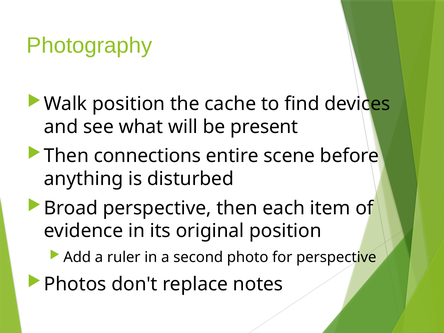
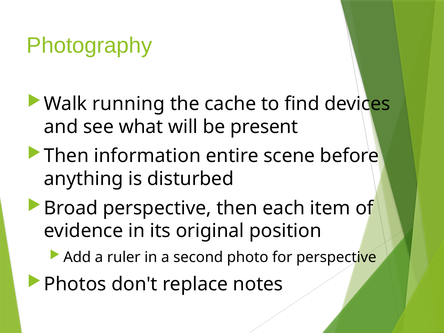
Walk position: position -> running
connections: connections -> information
